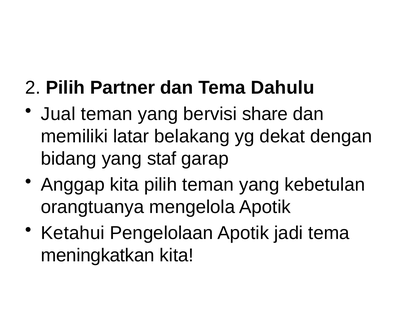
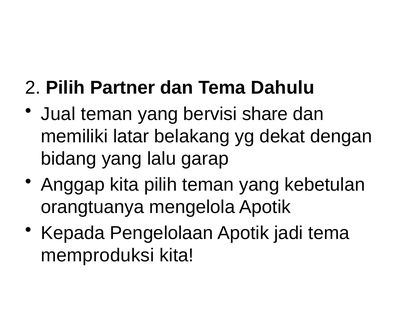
staf: staf -> lalu
Ketahui: Ketahui -> Kepada
meningkatkan: meningkatkan -> memproduksi
